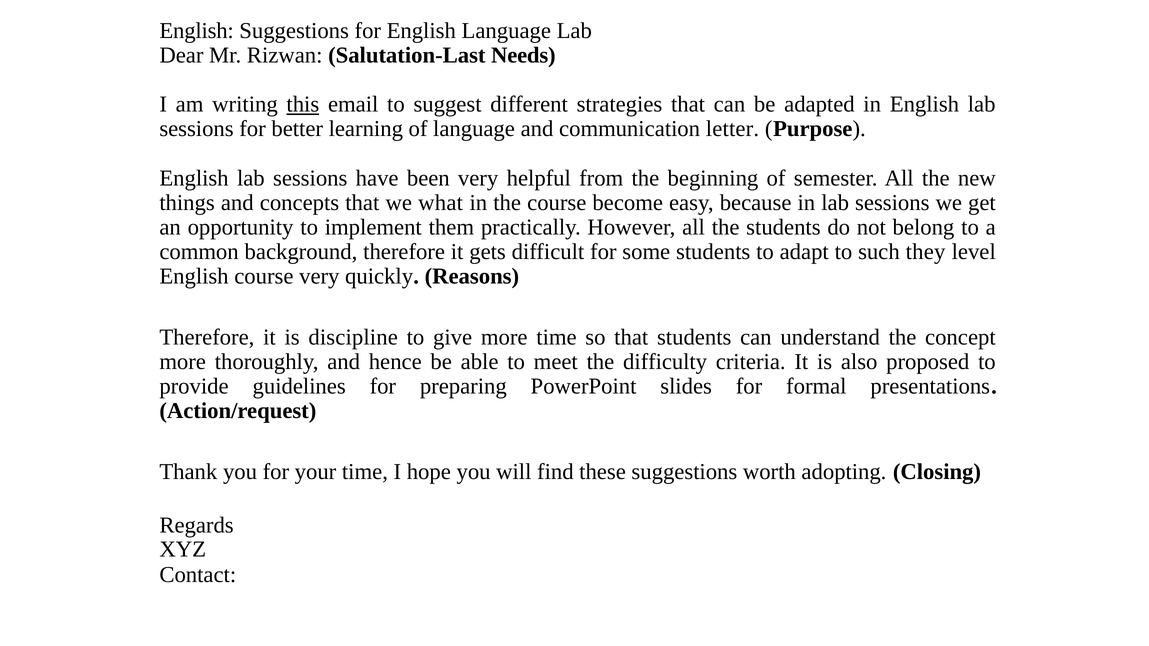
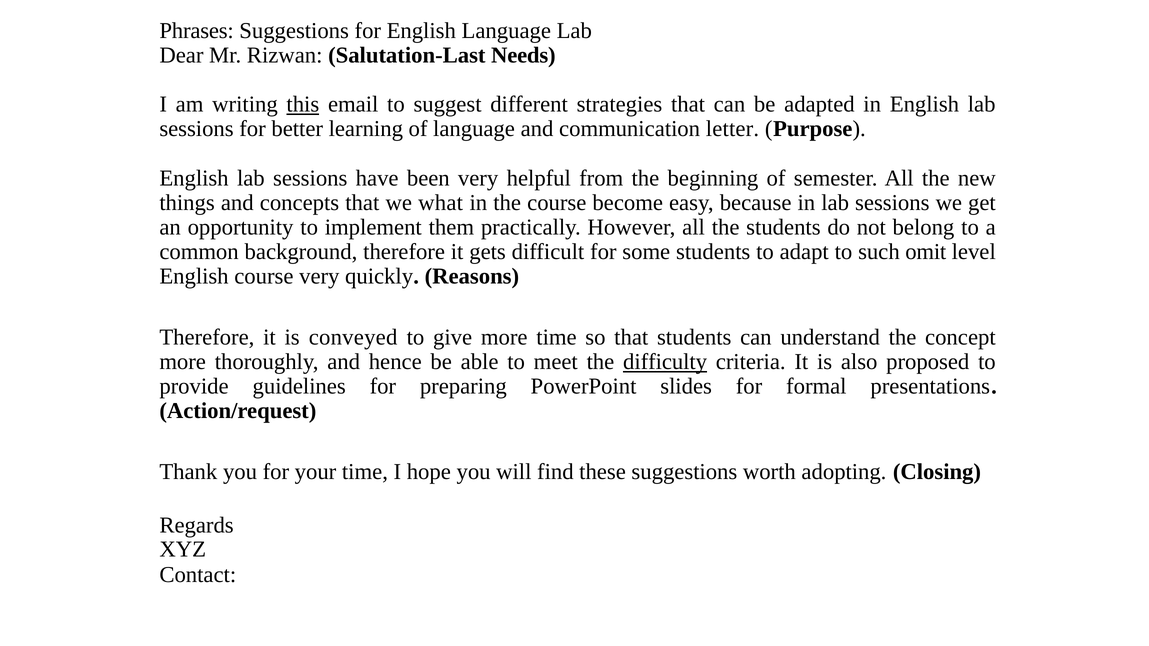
English at (197, 31): English -> Phrases
they: they -> omit
discipline: discipline -> conveyed
difficulty underline: none -> present
